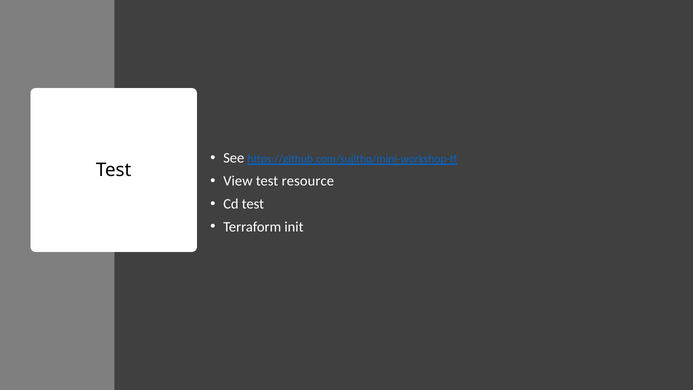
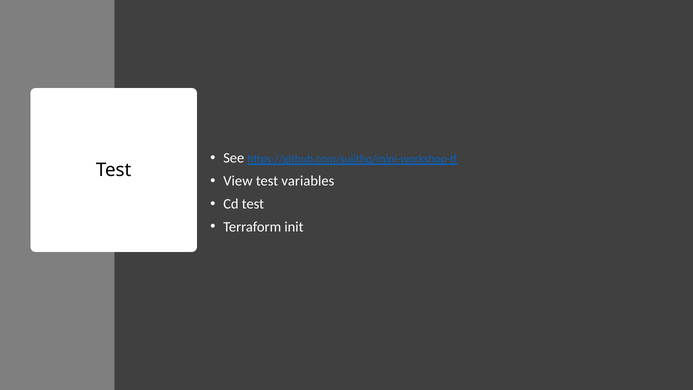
resource: resource -> variables
